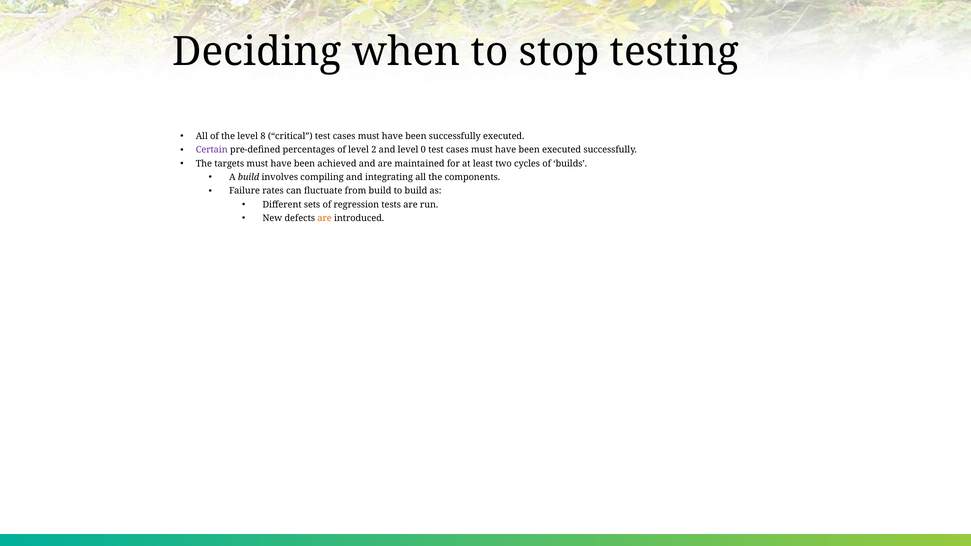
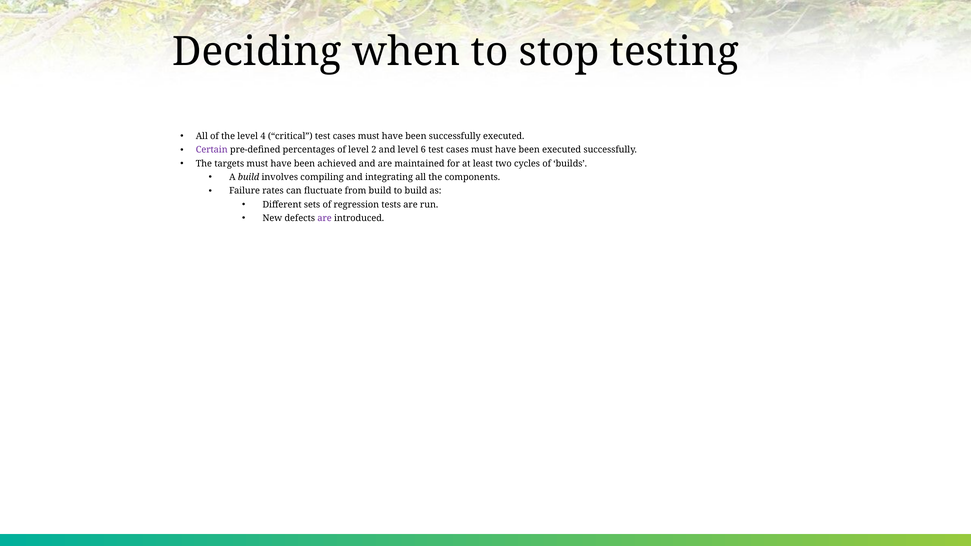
8: 8 -> 4
0: 0 -> 6
are at (325, 218) colour: orange -> purple
